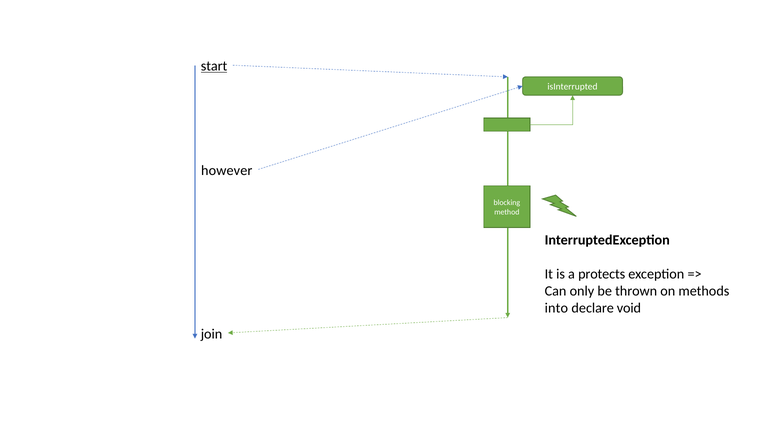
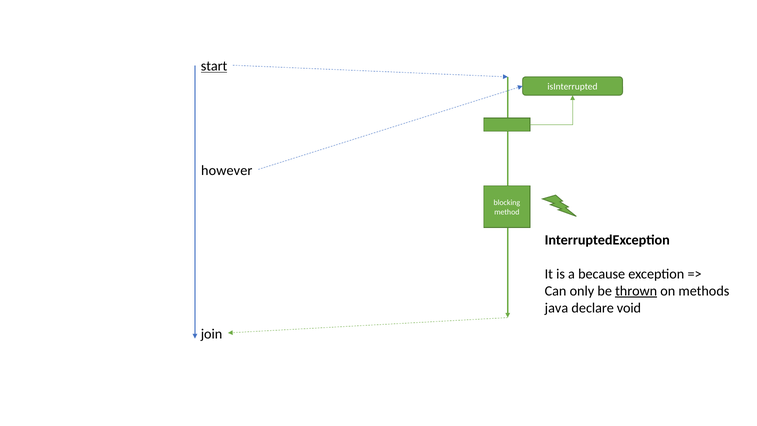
protects: protects -> because
thrown underline: none -> present
into: into -> java
